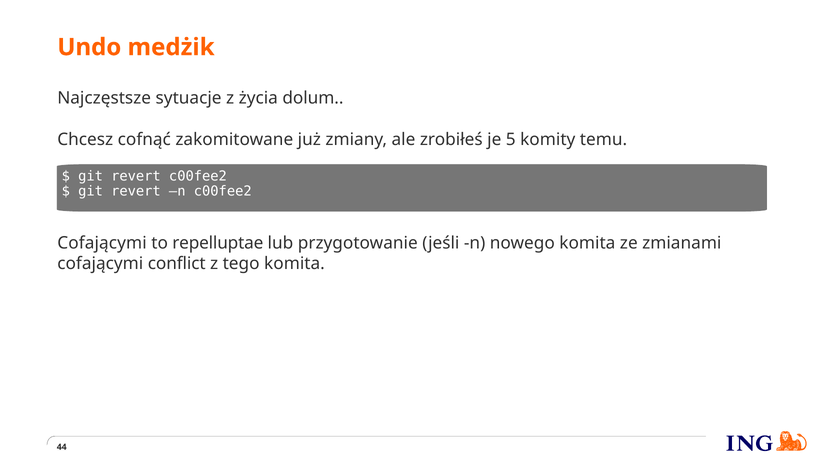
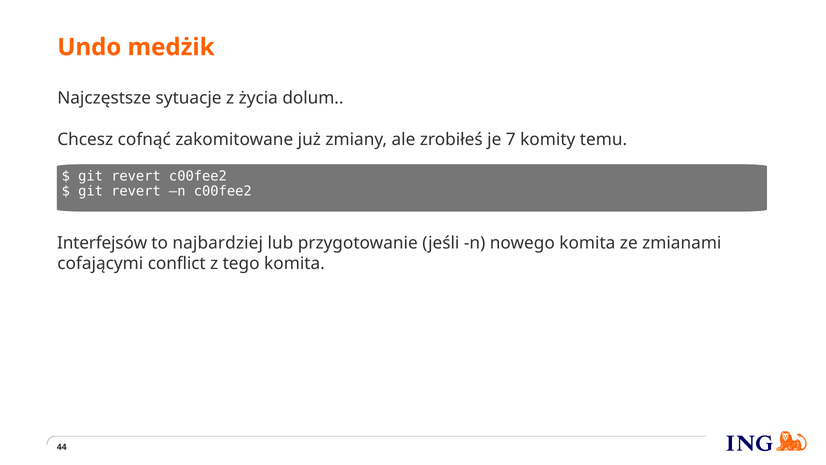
5: 5 -> 7
Cofającymi at (102, 243): Cofającymi -> Interfejsów
repelluptae: repelluptae -> najbardziej
